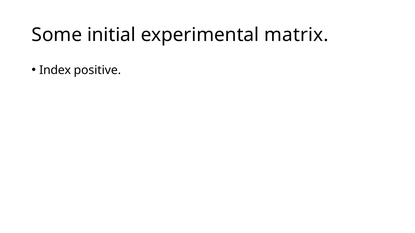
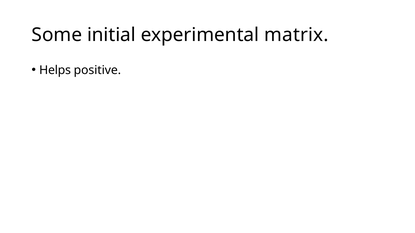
Index: Index -> Helps
